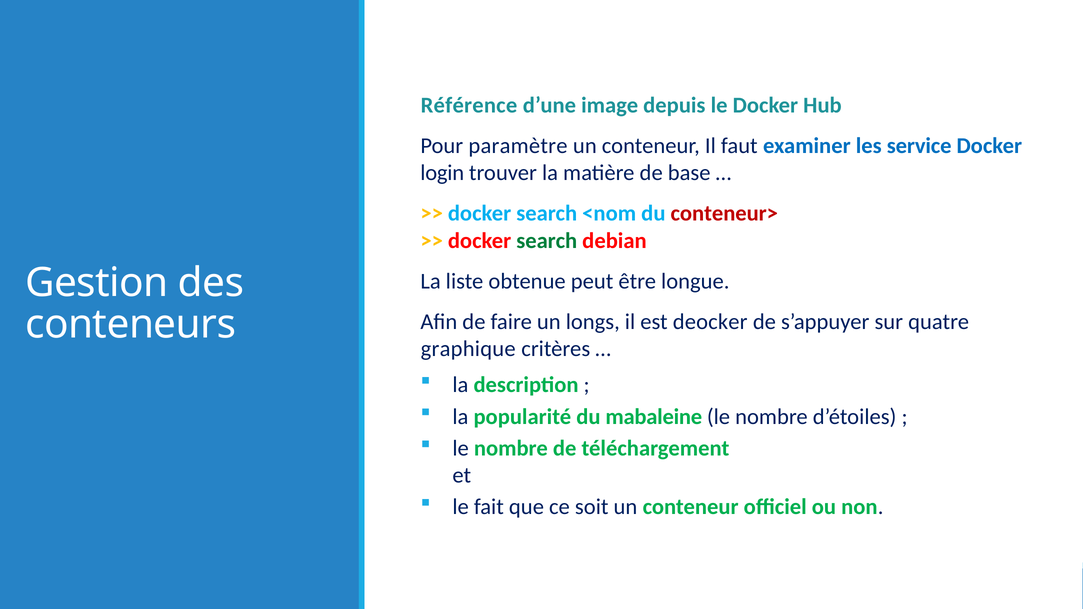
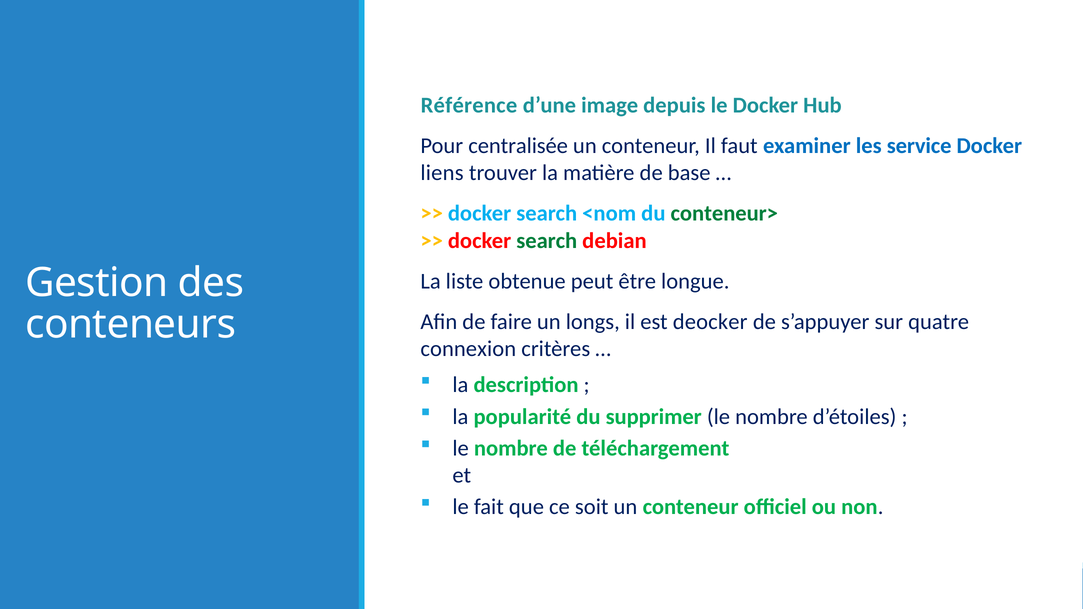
paramètre: paramètre -> centralisée
login: login -> liens
conteneur> colour: red -> green
graphique: graphique -> connexion
mabaleine: mabaleine -> supprimer
